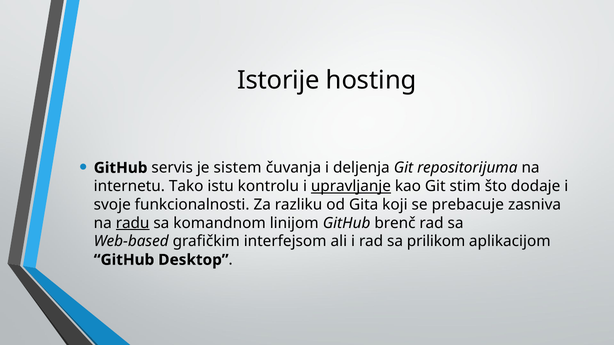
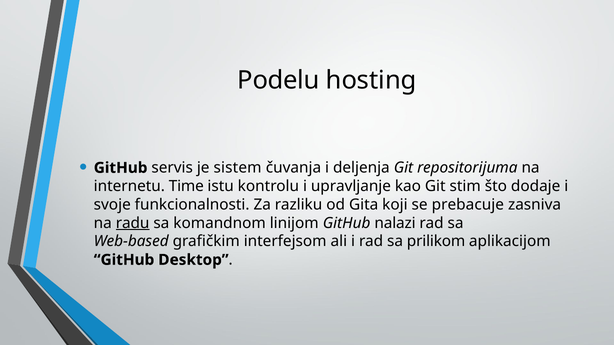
Istorije: Istorije -> Podelu
Tako: Tako -> Time
upravljanje underline: present -> none
brenč: brenč -> nalazi
